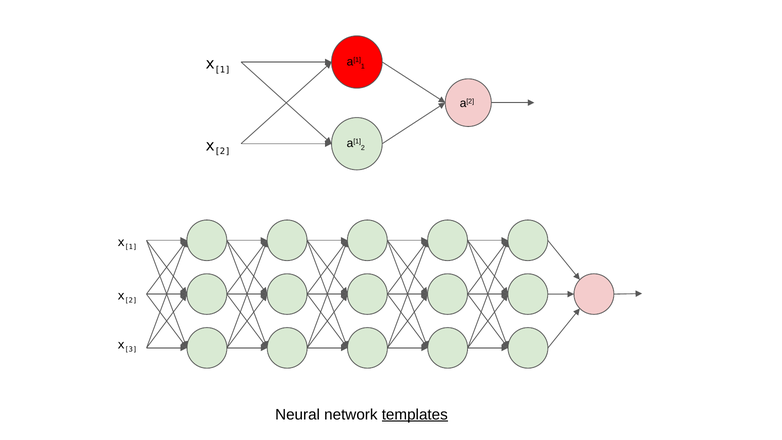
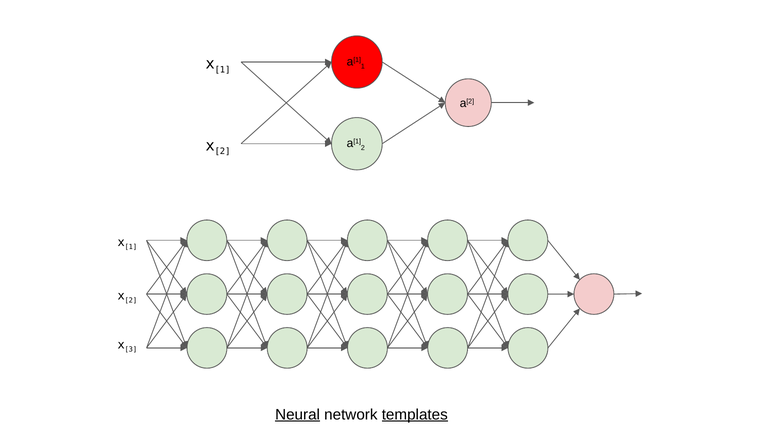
Neural underline: none -> present
